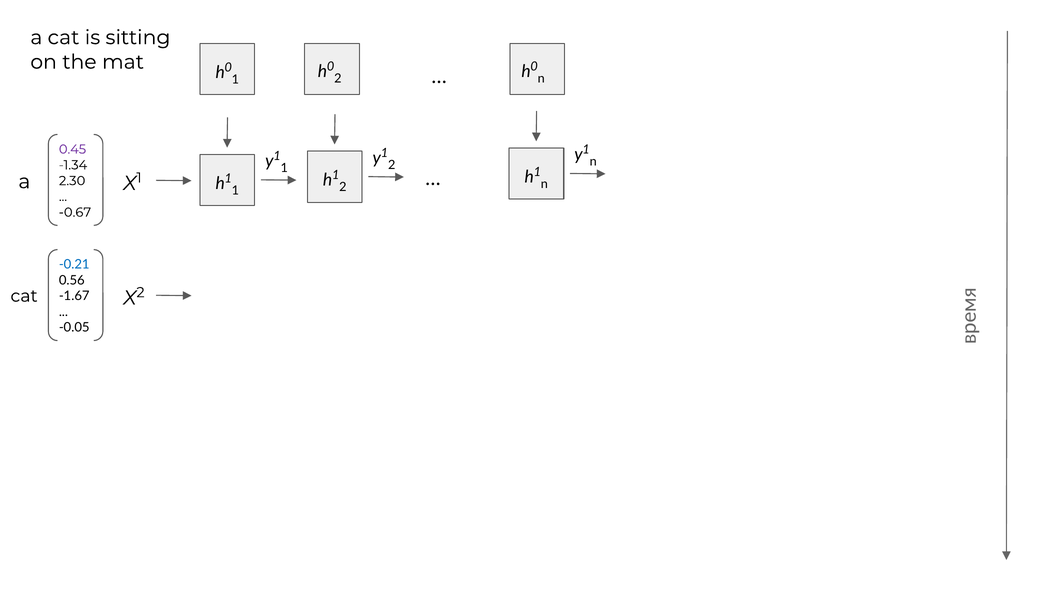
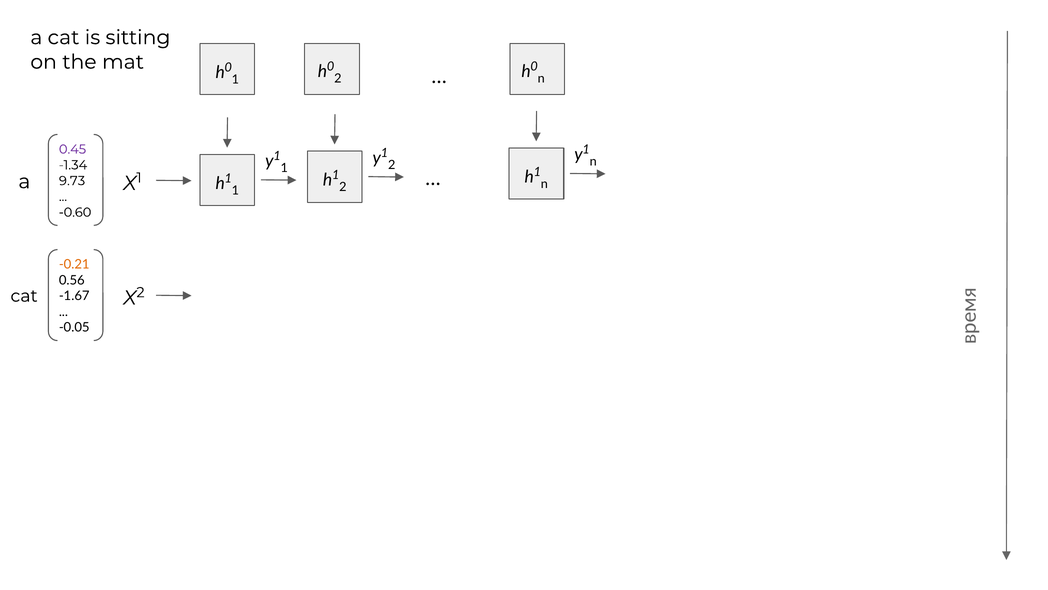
2.30: 2.30 -> 9.73
-0.67: -0.67 -> -0.60
-0.21 colour: blue -> orange
